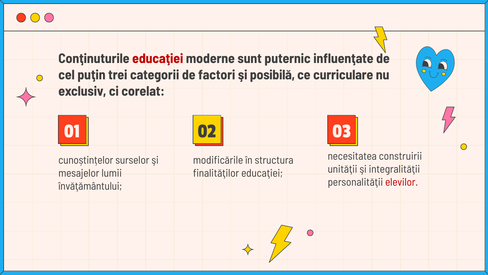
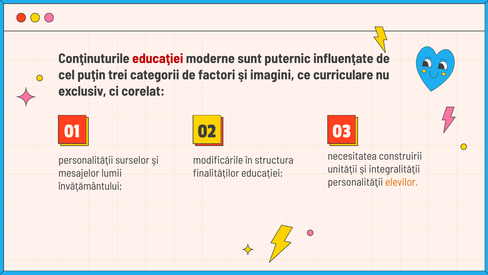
posibilă: posibilă -> imagini
cunoștințelor at (86, 160): cunoștințelor -> personalităţii
elevilor colour: red -> orange
